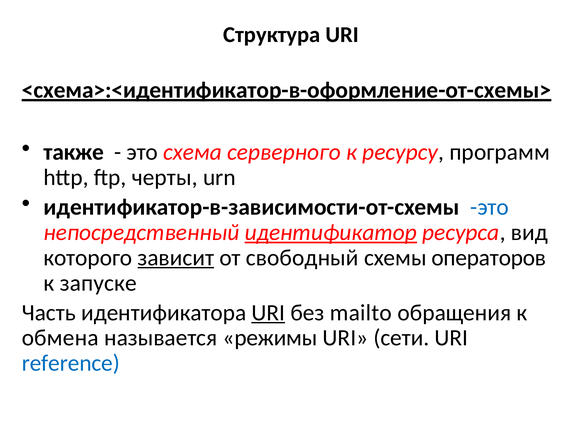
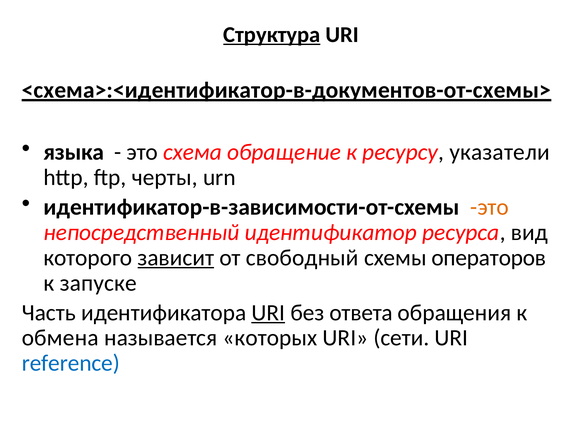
Структура underline: none -> present
<схема>:<идентификатор-в-оформление-от-схемы>: <схема>:<идентификатор-в-оформление-от-схемы> -> <схема>:<идентификатор-в-документов-от-схемы>
также: также -> языка
серверного: серверного -> обращение
программ: программ -> указатели
это at (490, 207) colour: blue -> orange
идентификатор underline: present -> none
mailto: mailto -> ответа
режимы: режимы -> которых
